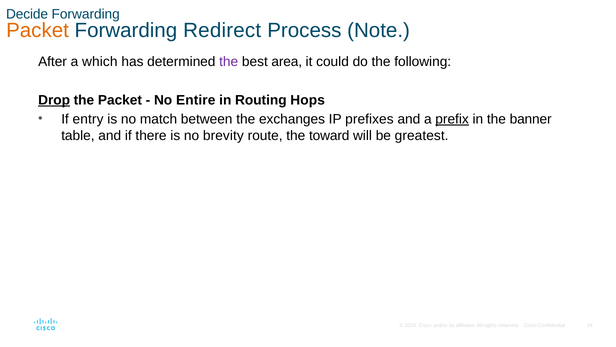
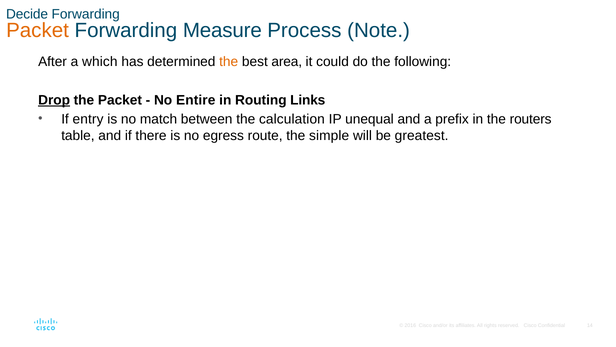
Redirect: Redirect -> Measure
the at (229, 62) colour: purple -> orange
Hops: Hops -> Links
exchanges: exchanges -> calculation
prefixes: prefixes -> unequal
prefix underline: present -> none
banner: banner -> routers
brevity: brevity -> egress
toward: toward -> simple
